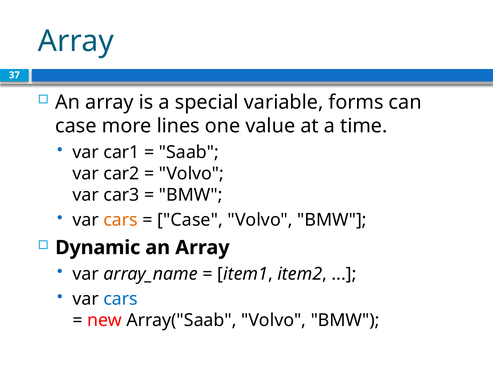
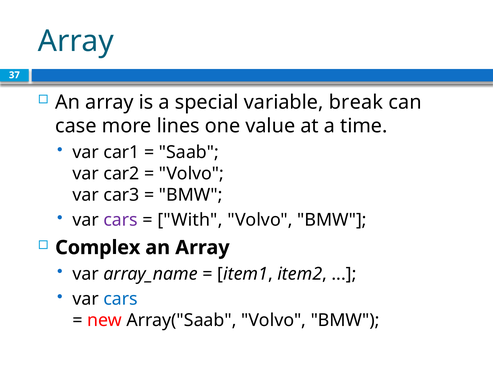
forms: forms -> break
cars at (121, 220) colour: orange -> purple
Case at (190, 220): Case -> With
Dynamic: Dynamic -> Complex
